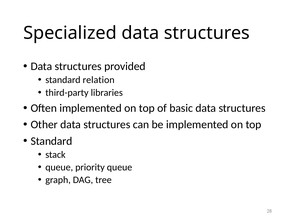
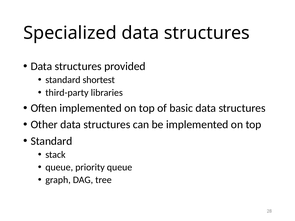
relation: relation -> shortest
